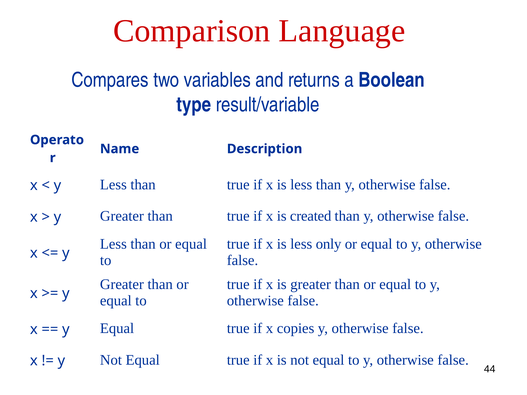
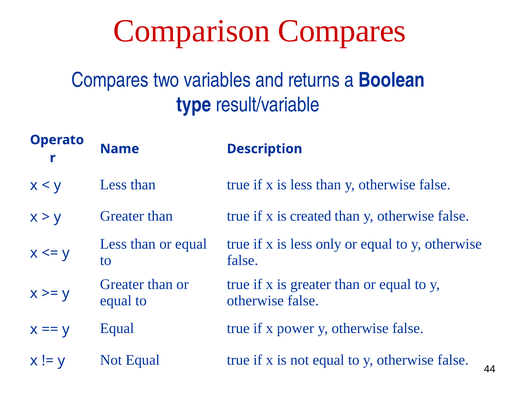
Comparison Language: Language -> Compares
copies: copies -> power
